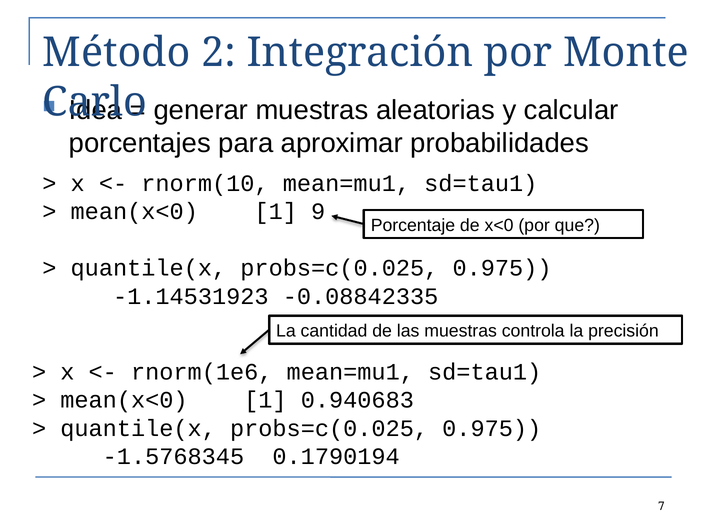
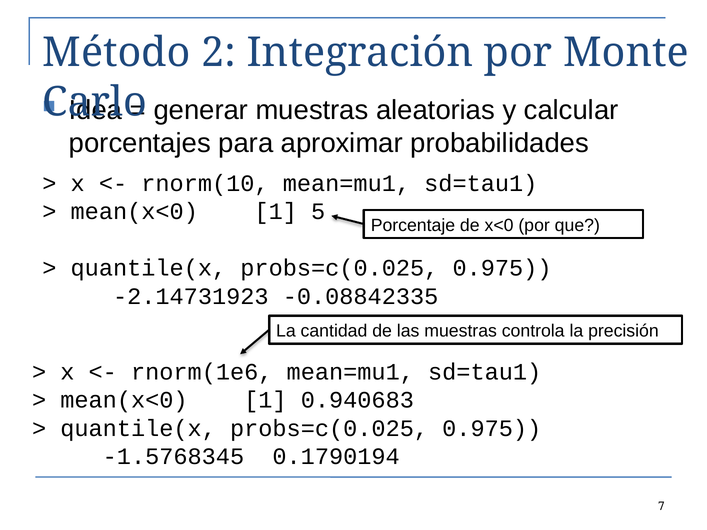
9: 9 -> 5
-1.14531923: -1.14531923 -> -2.14731923
